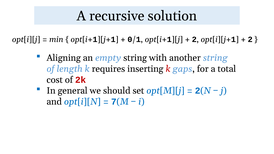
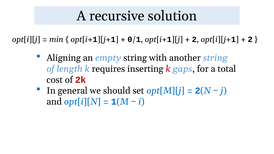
7 at (114, 102): 7 -> 1
